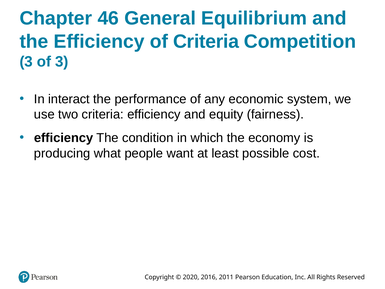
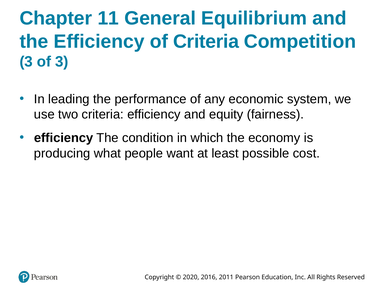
46: 46 -> 11
interact: interact -> leading
